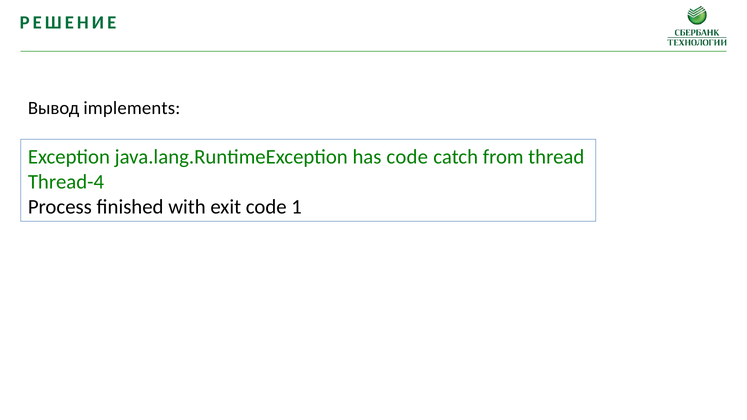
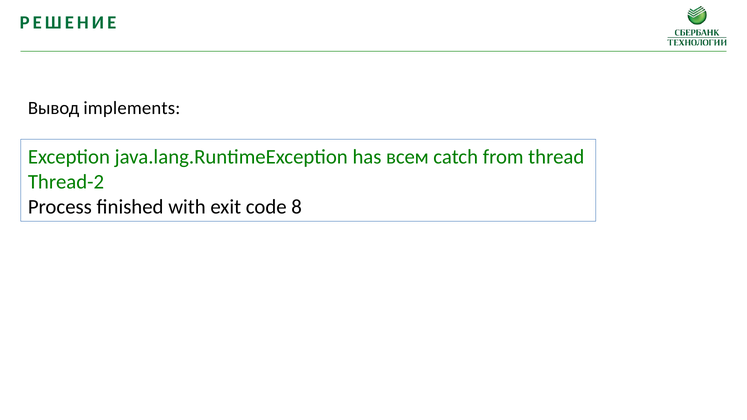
has code: code -> всем
Thread-4: Thread-4 -> Thread-2
1: 1 -> 8
